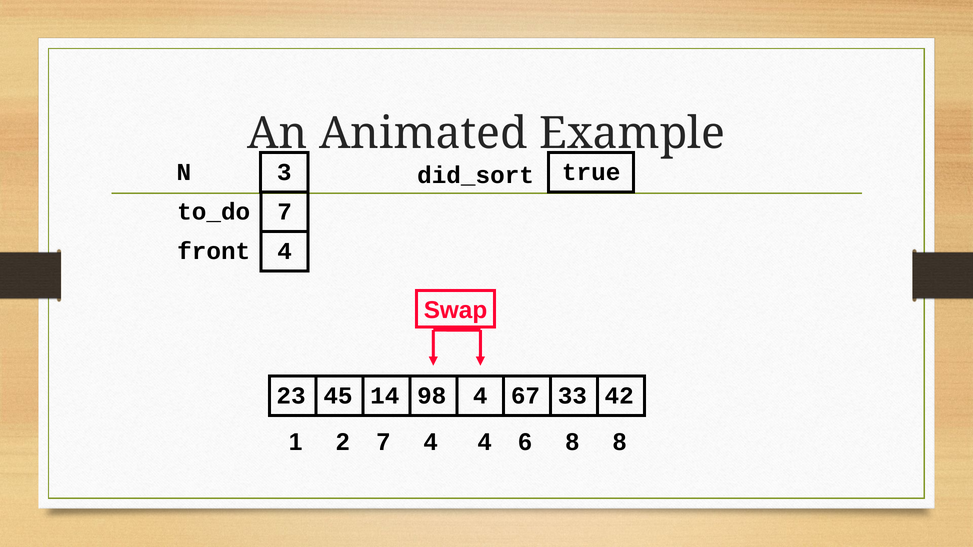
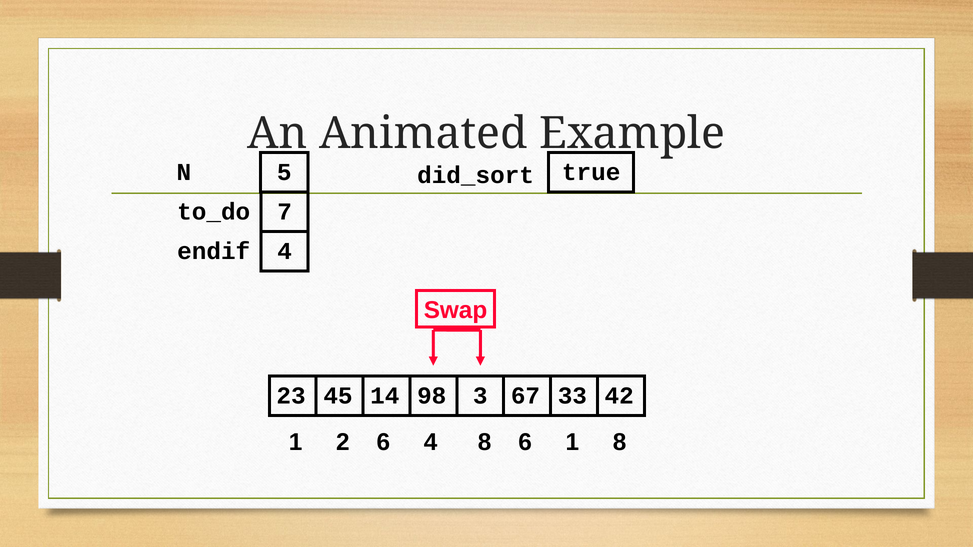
3: 3 -> 5
front: front -> endif
98 4: 4 -> 3
2 7: 7 -> 6
4 4: 4 -> 8
6 8: 8 -> 1
